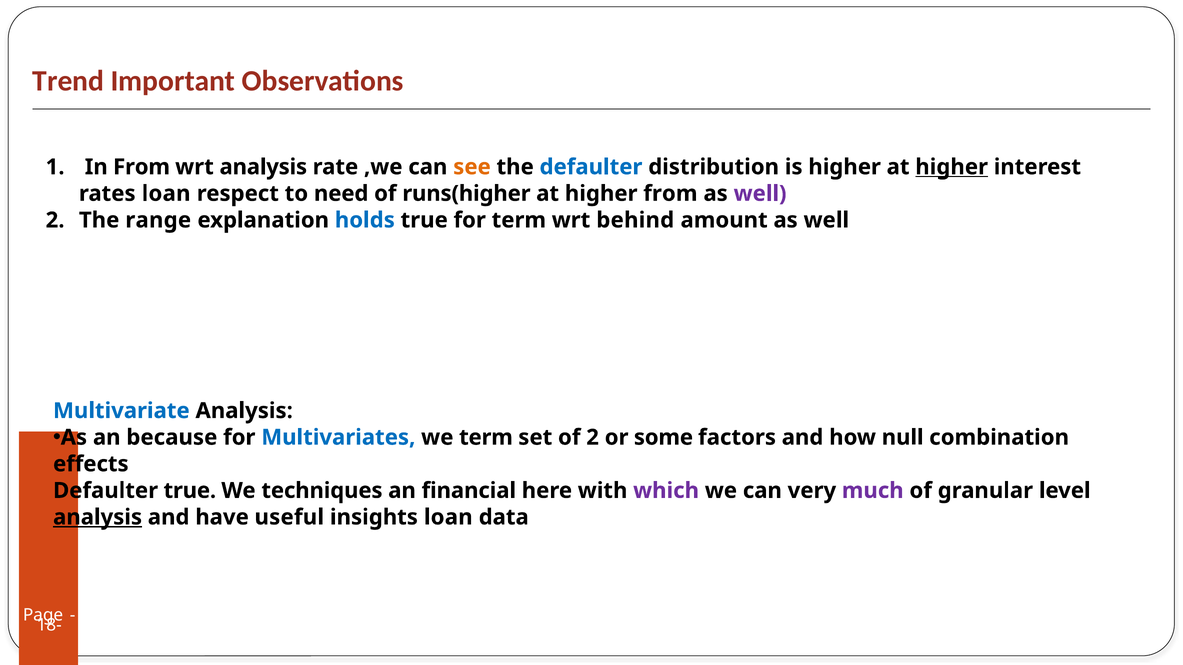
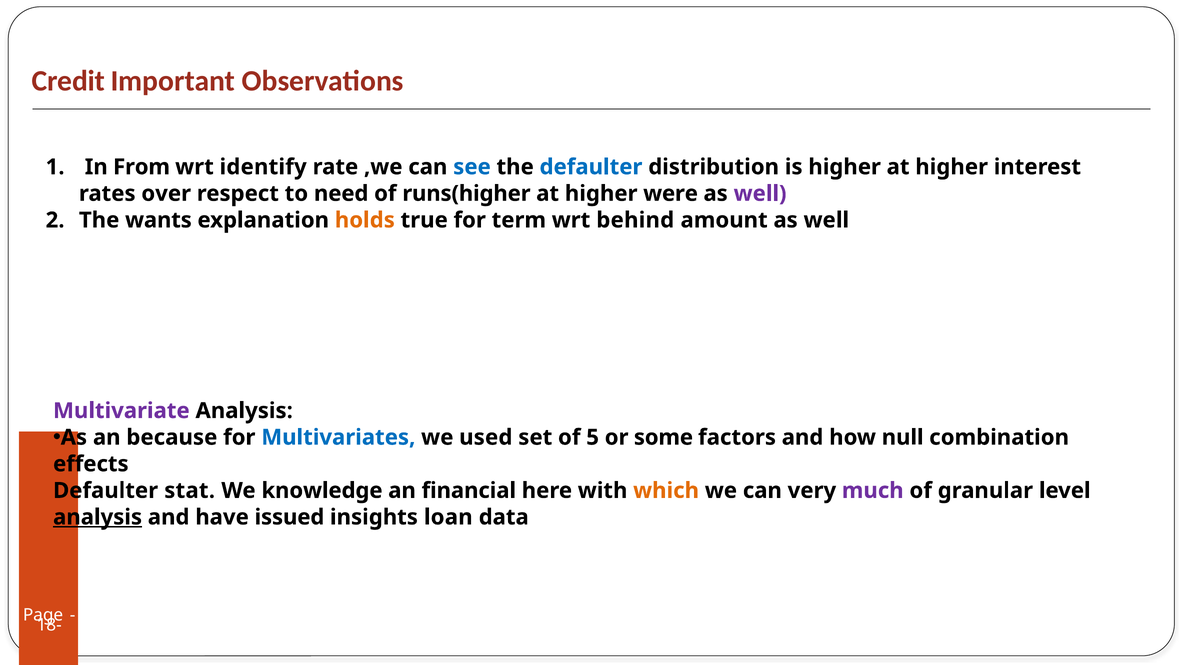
Trend: Trend -> Credit
wrt analysis: analysis -> identify
see colour: orange -> blue
higher at (952, 167) underline: present -> none
rates loan: loan -> over
higher from: from -> were
range: range -> wants
holds colour: blue -> orange
Multivariate colour: blue -> purple
we term: term -> used
of 2: 2 -> 5
Defaulter true: true -> stat
techniques: techniques -> knowledge
which colour: purple -> orange
useful: useful -> issued
